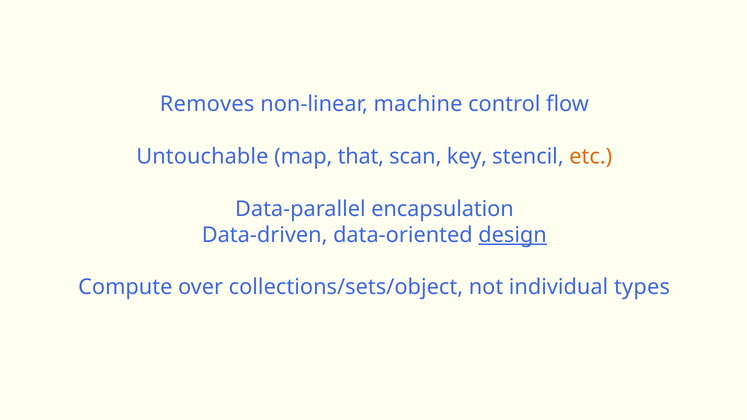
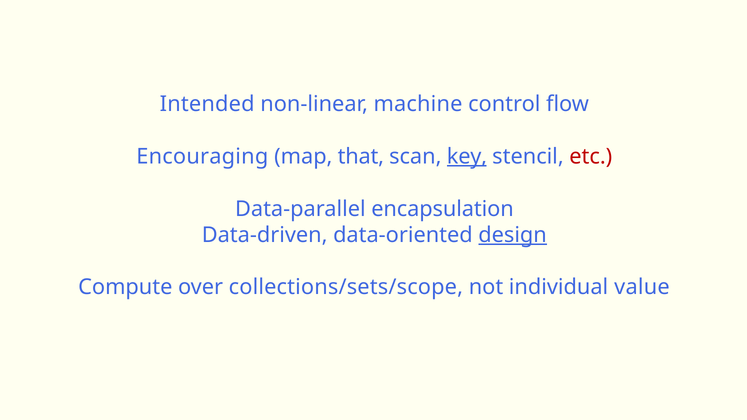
Removes: Removes -> Intended
Untouchable: Untouchable -> Encouraging
key underline: none -> present
etc colour: orange -> red
collections/sets/object: collections/sets/object -> collections/sets/scope
types: types -> value
